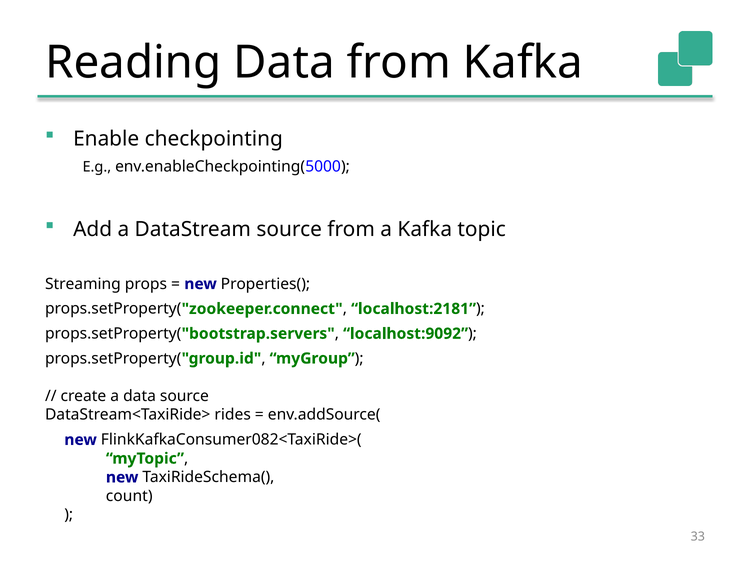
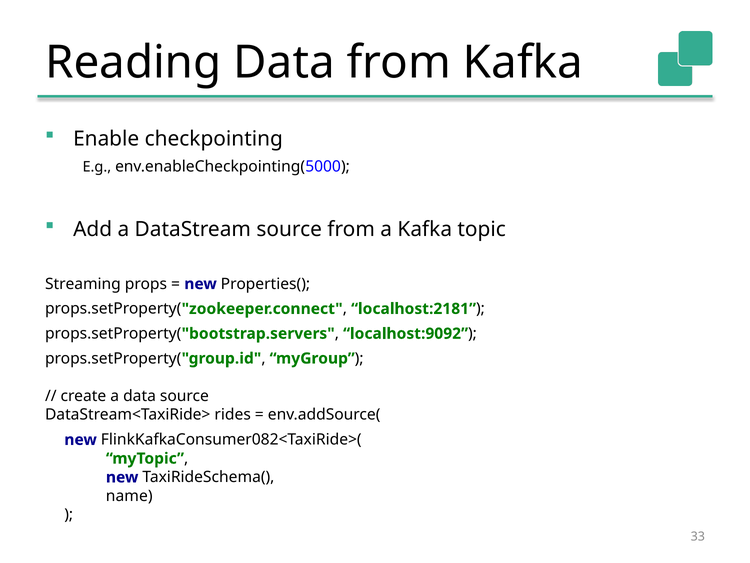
count: count -> name
